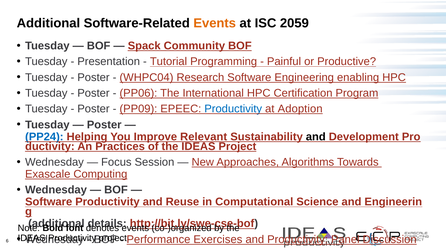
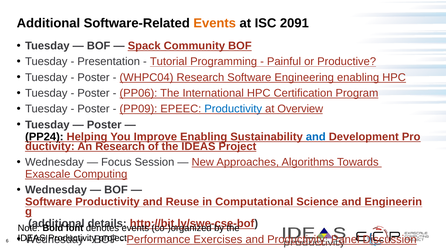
2059: 2059 -> 2091
Adoption: Adoption -> Overview
PP24 colour: blue -> black
Improve Relevant: Relevant -> Enabling
and at (316, 137) colour: black -> blue
An Practices: Practices -> Research
